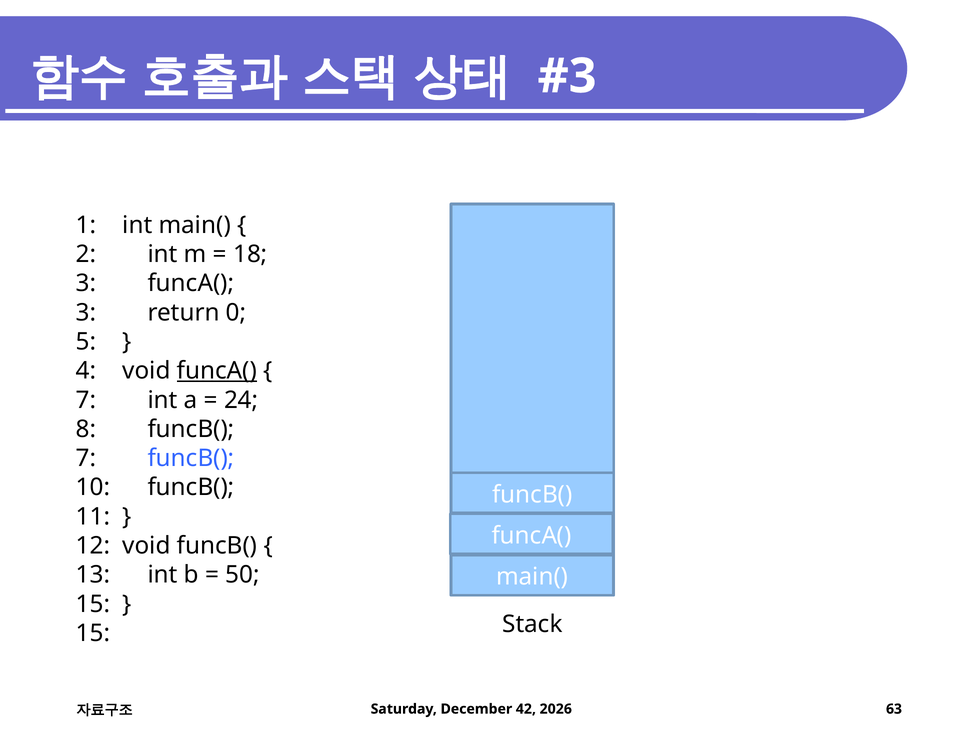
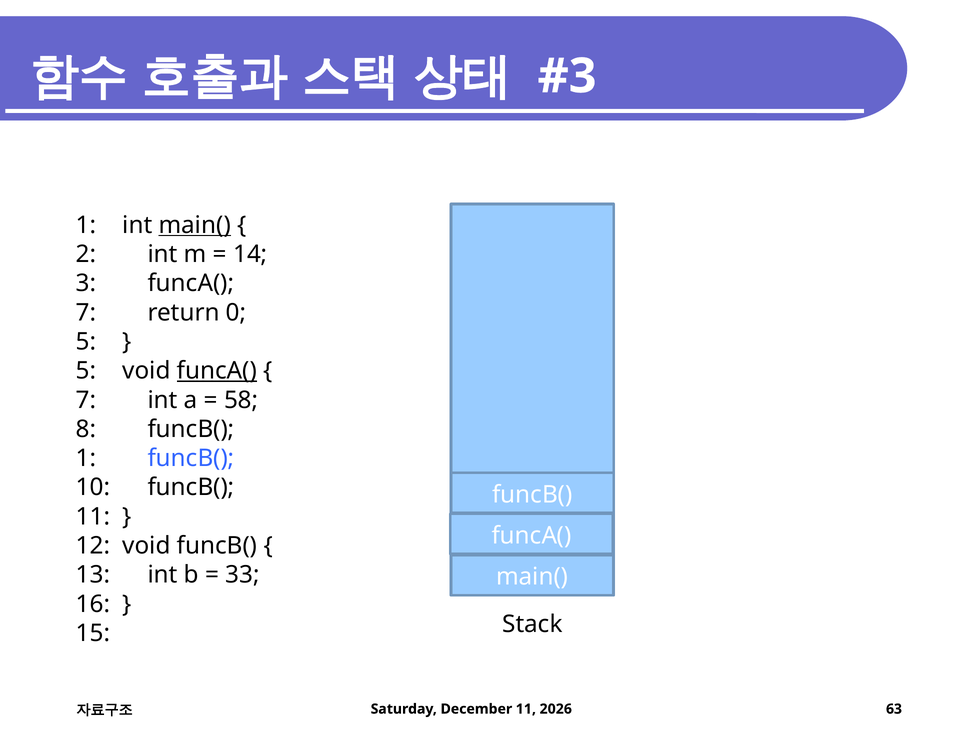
main( at (195, 225) underline: none -> present
18: 18 -> 14
3 at (86, 313): 3 -> 7
4 at (86, 371): 4 -> 5
24: 24 -> 58
7 at (86, 458): 7 -> 1
50: 50 -> 33
15 at (93, 604): 15 -> 16
42 at (526, 709): 42 -> 11
